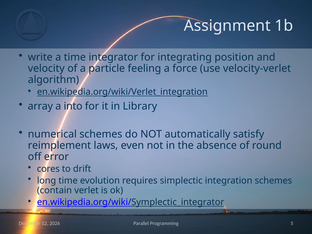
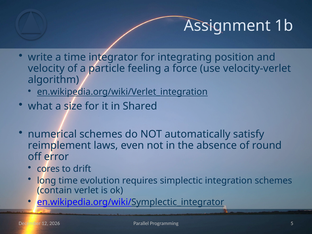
array: array -> what
into: into -> size
Library: Library -> Shared
